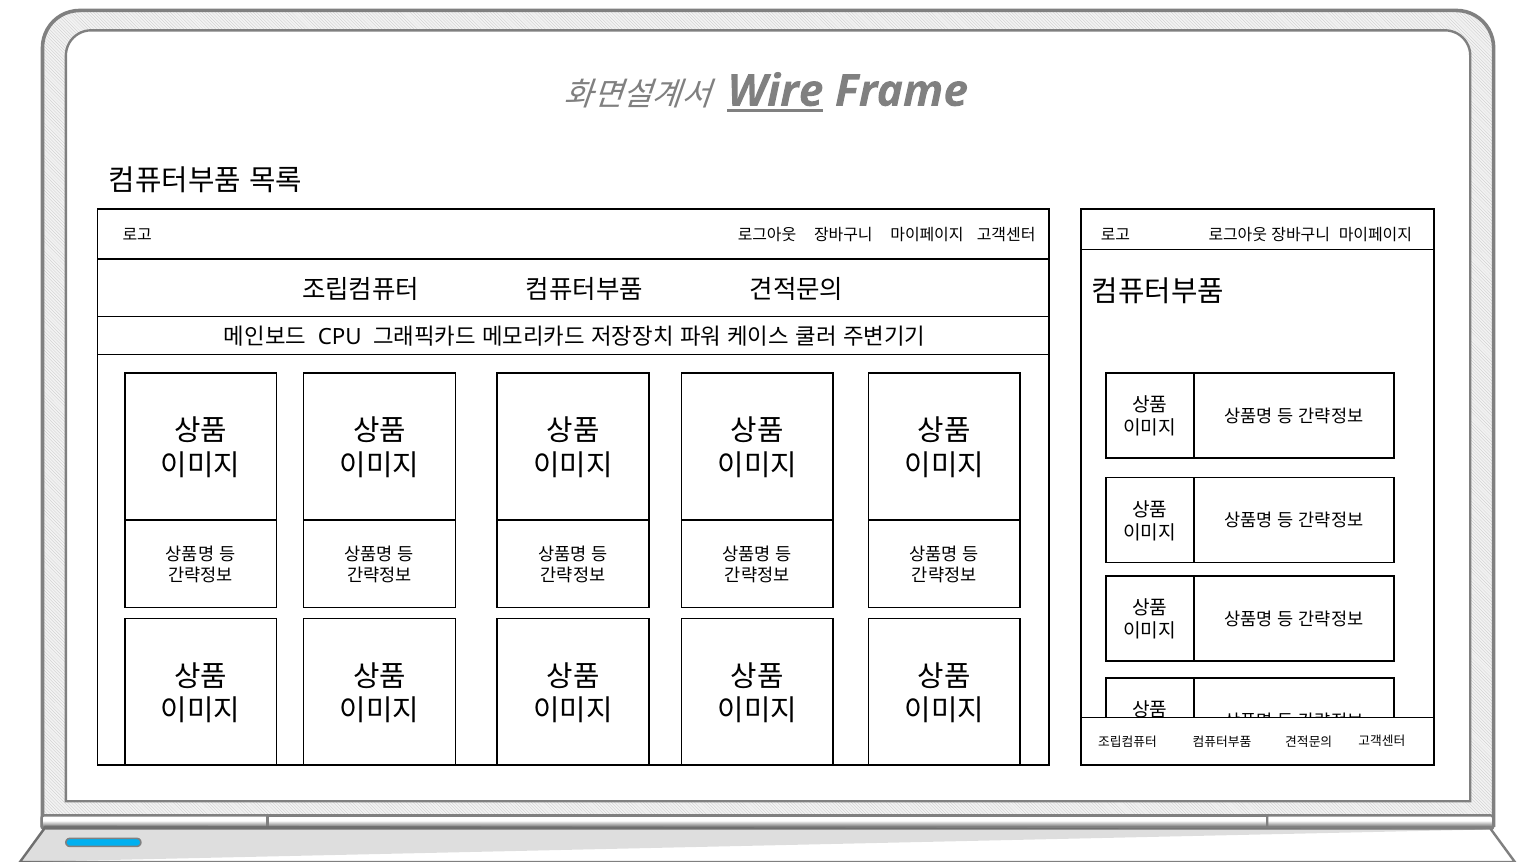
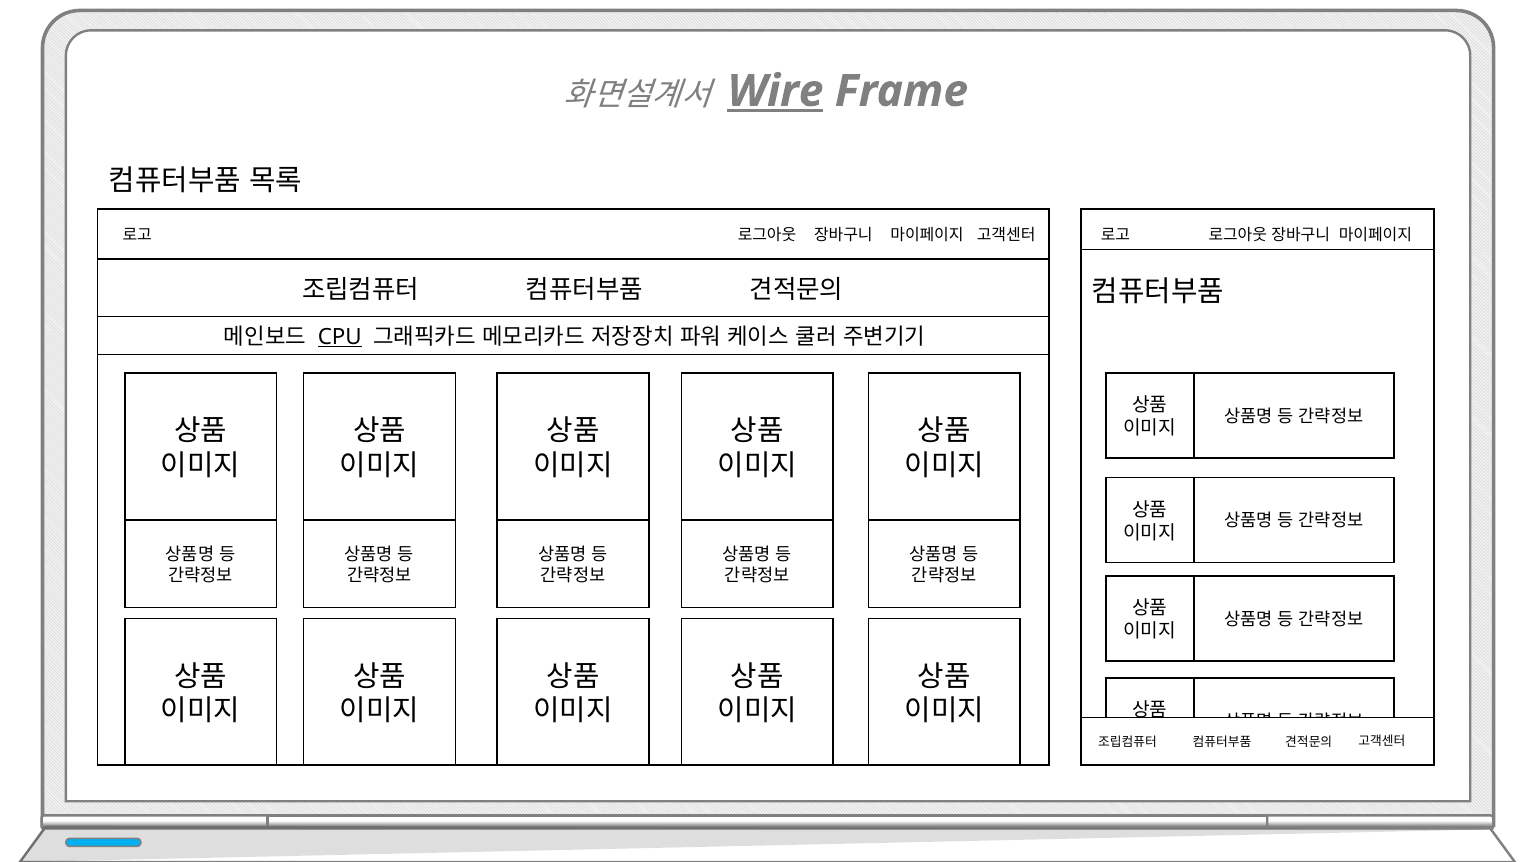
CPU underline: none -> present
